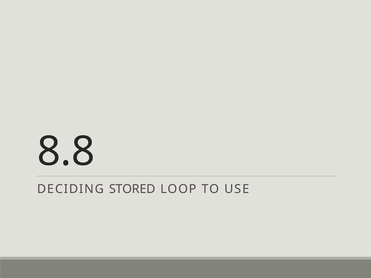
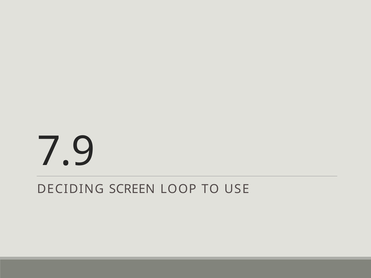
8.8: 8.8 -> 7.9
STORED: STORED -> SCREEN
